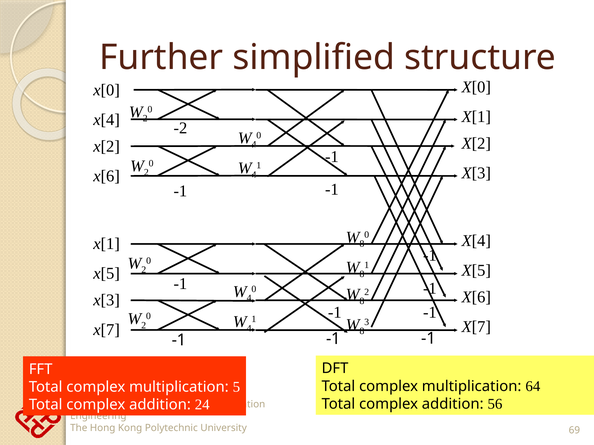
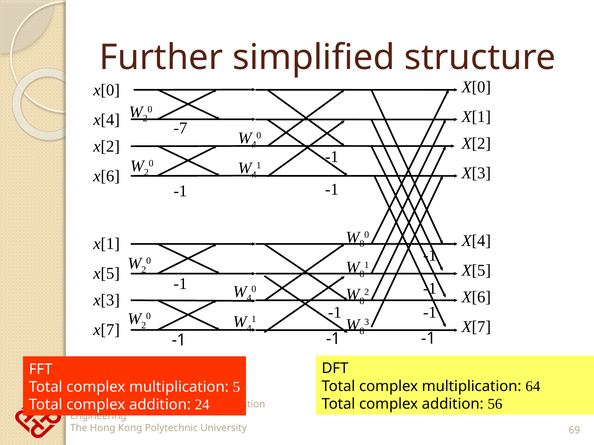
-2: -2 -> -7
